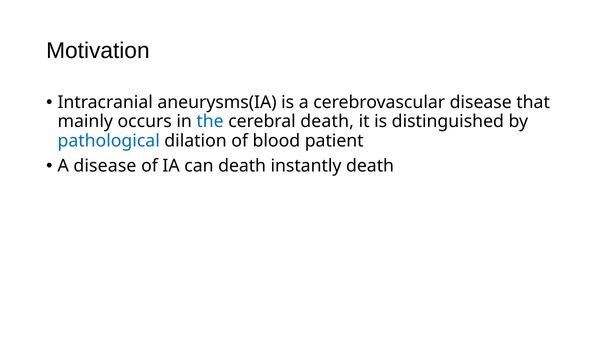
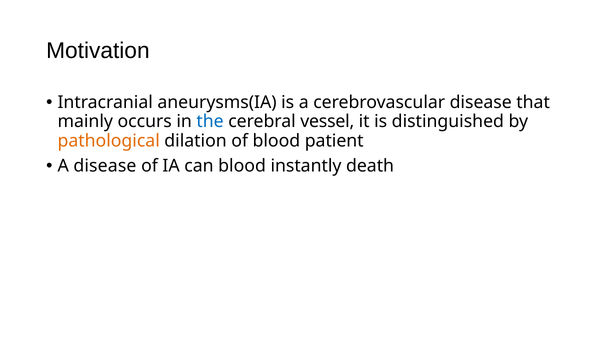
cerebral death: death -> vessel
pathological colour: blue -> orange
can death: death -> blood
